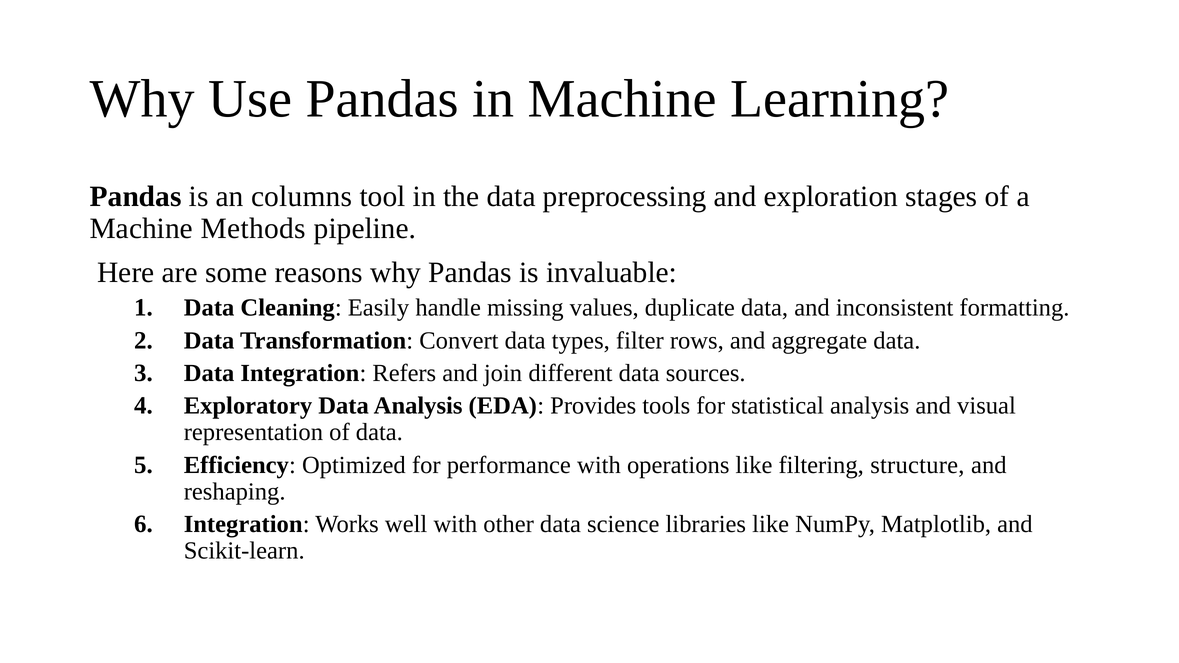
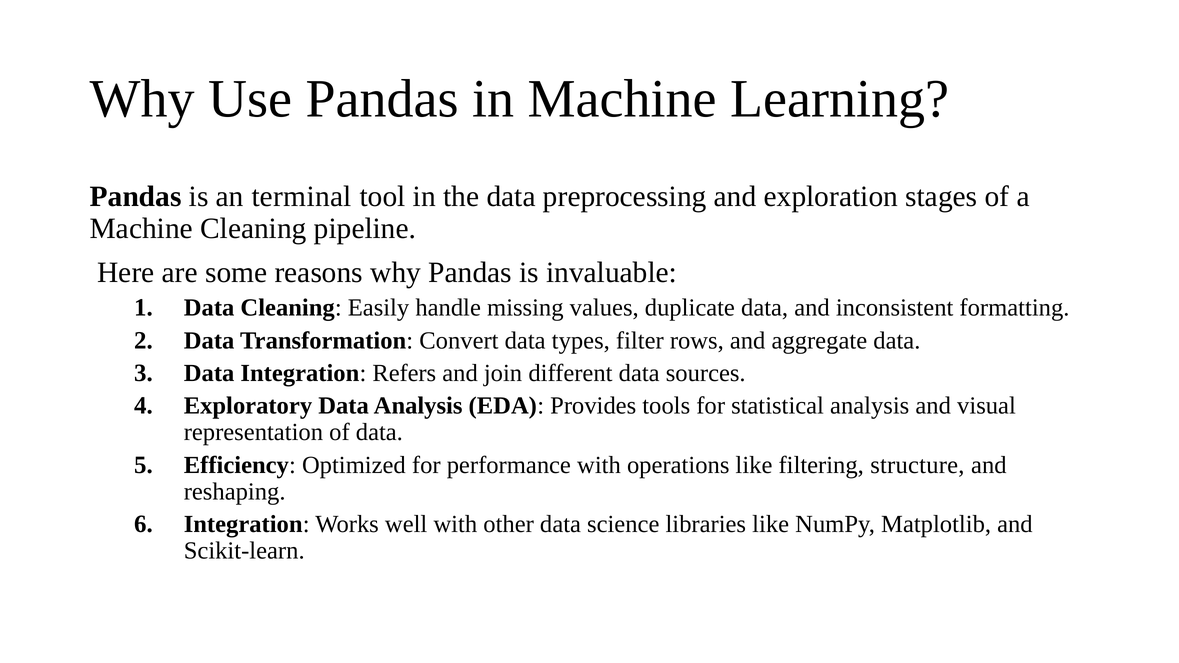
columns: columns -> terminal
Machine Methods: Methods -> Cleaning
